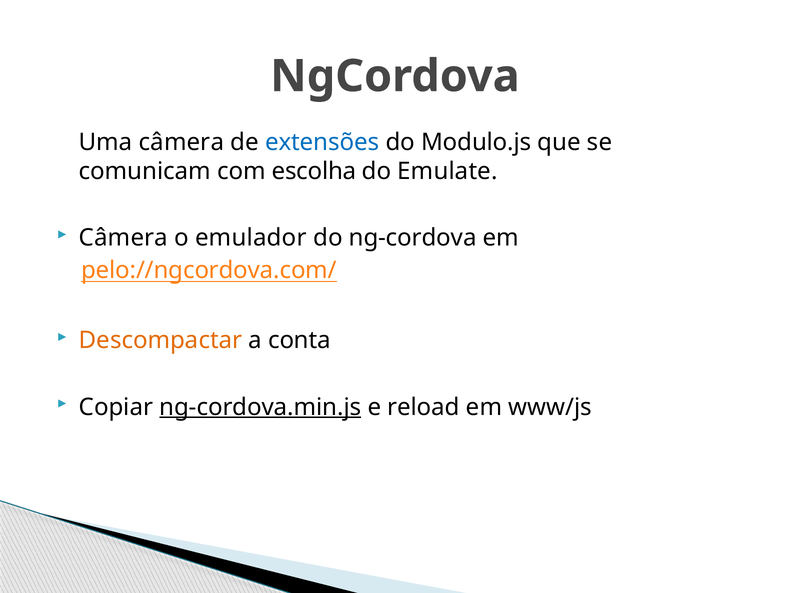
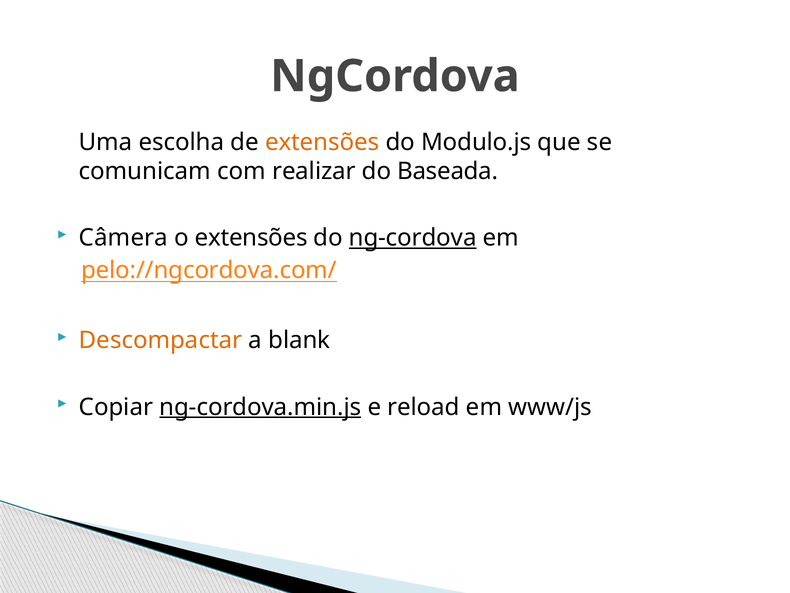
Uma câmera: câmera -> escolha
extensões at (322, 142) colour: blue -> orange
escolha: escolha -> realizar
Emulate: Emulate -> Baseada
o emulador: emulador -> extensões
ng-cordova underline: none -> present
conta: conta -> blank
